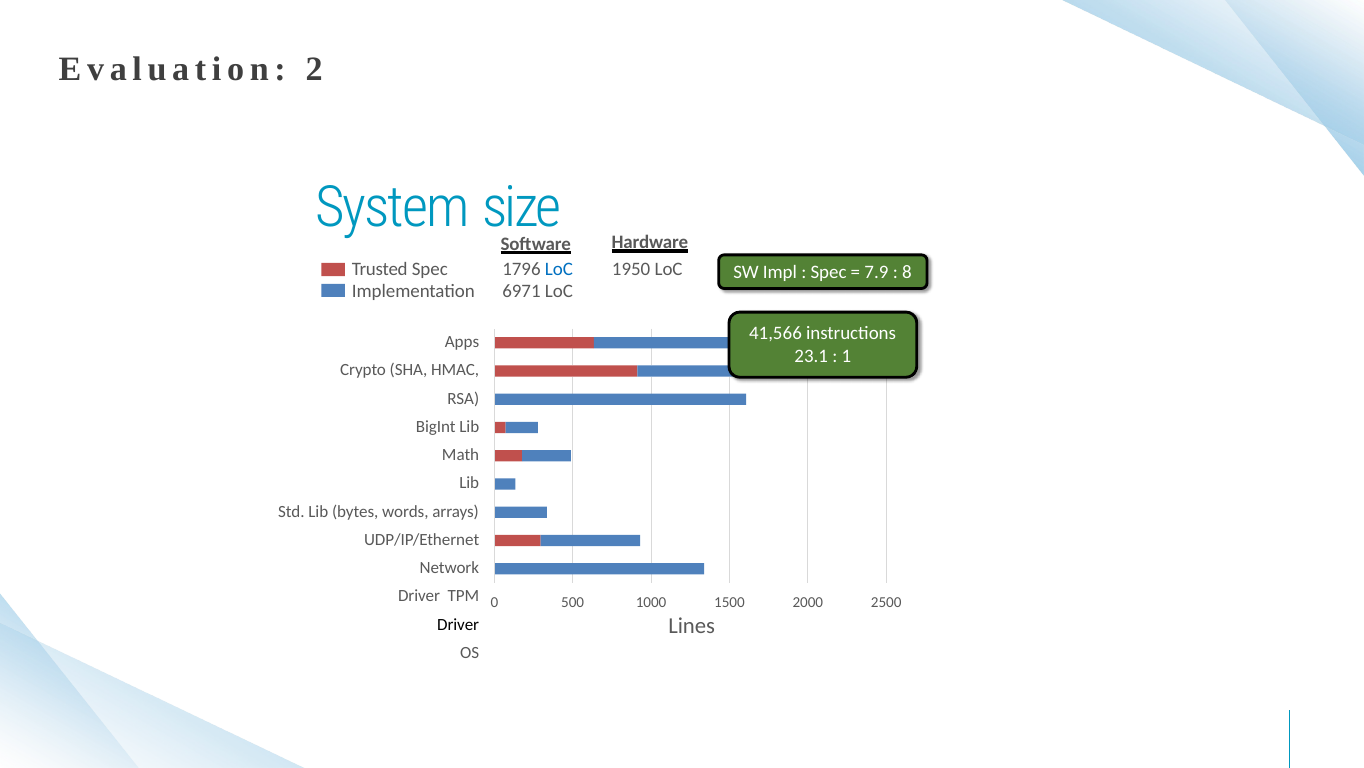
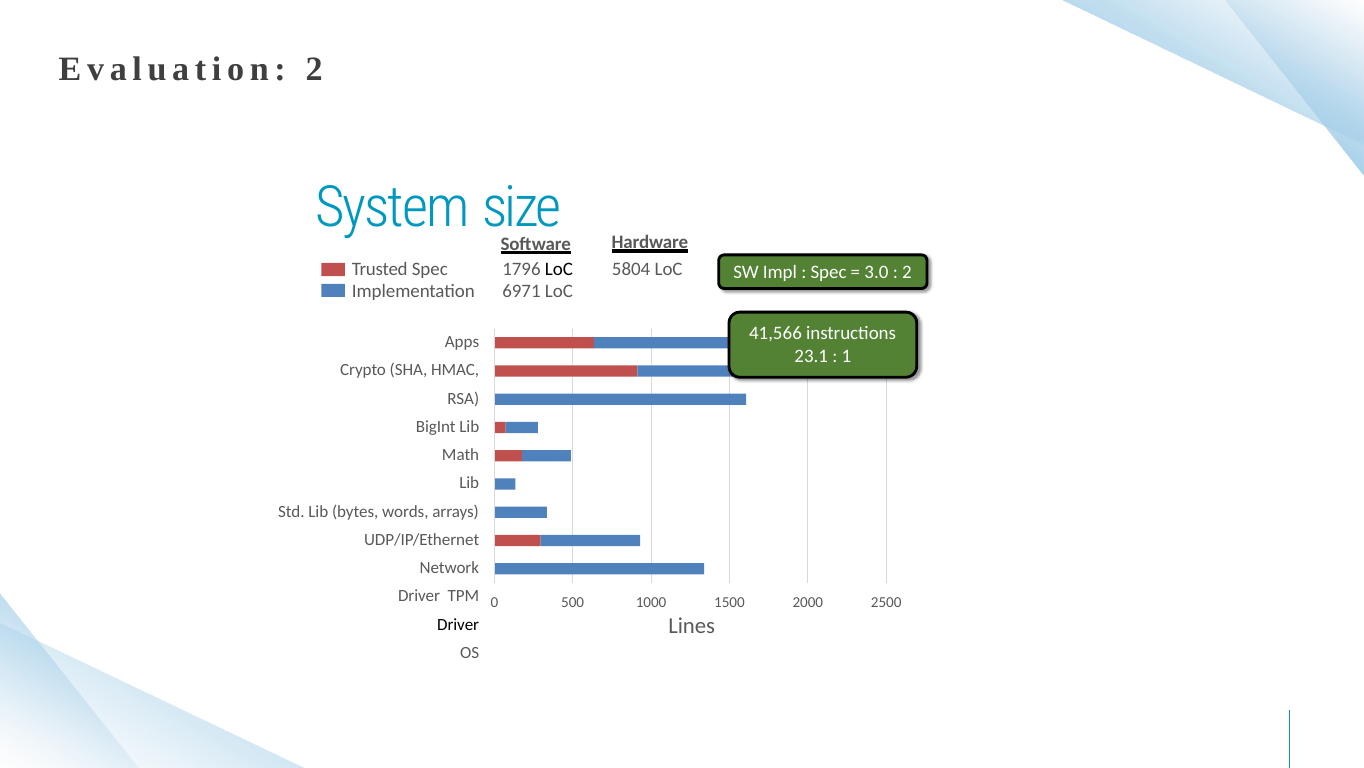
LoC at (559, 269) colour: blue -> black
1950: 1950 -> 5804
7.9: 7.9 -> 3.0
8 at (907, 272): 8 -> 2
